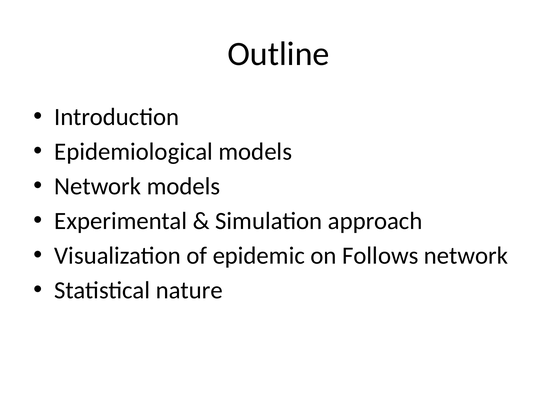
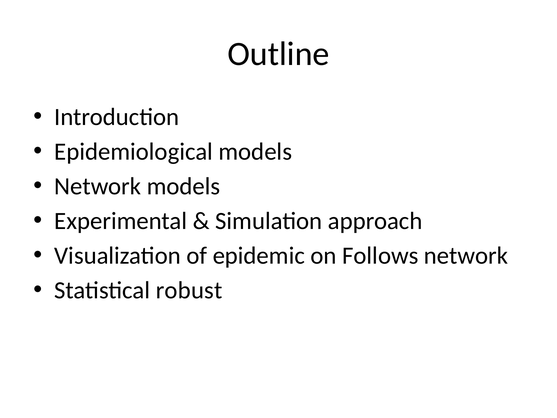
nature: nature -> robust
